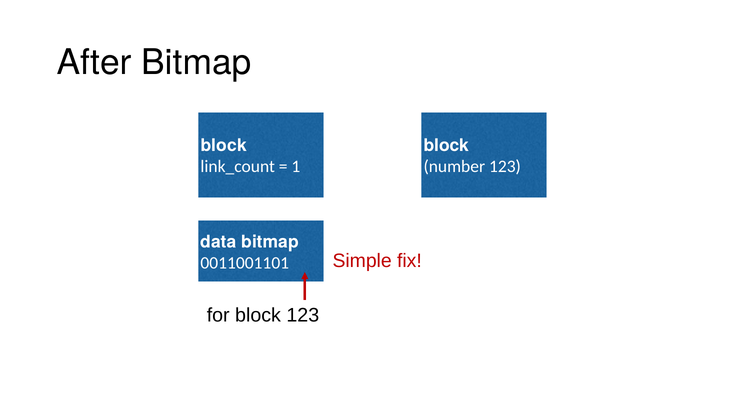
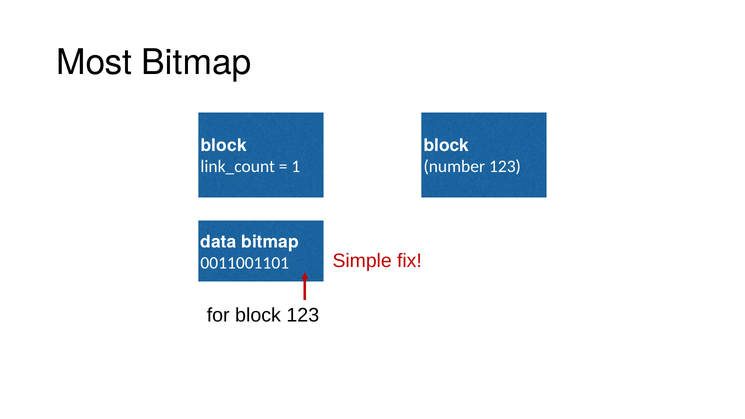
After: After -> Most
